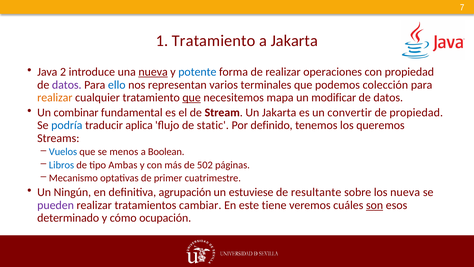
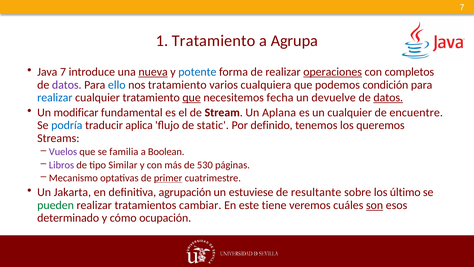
a Jakarta: Jakarta -> Agrupa
Java 2: 2 -> 7
operaciones underline: none -> present
con propiedad: propiedad -> completos
nos representan: representan -> tratamiento
terminales: terminales -> cualquiera
colección: colección -> condición
realizar at (55, 98) colour: orange -> blue
mapa: mapa -> fecha
modificar: modificar -> devuelve
datos at (388, 98) underline: none -> present
combinar: combinar -> modificar
Un Jakarta: Jakarta -> Aplana
un convertir: convertir -> cualquier
de propiedad: propiedad -> encuentre
Vuelos colour: blue -> purple
menos: menos -> familia
Libros colour: blue -> purple
Ambas: Ambas -> Similar
502: 502 -> 530
primer underline: none -> present
Ningún: Ningún -> Jakarta
los nueva: nueva -> último
pueden colour: purple -> green
